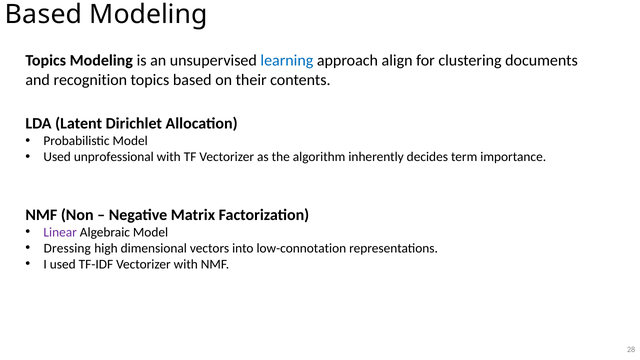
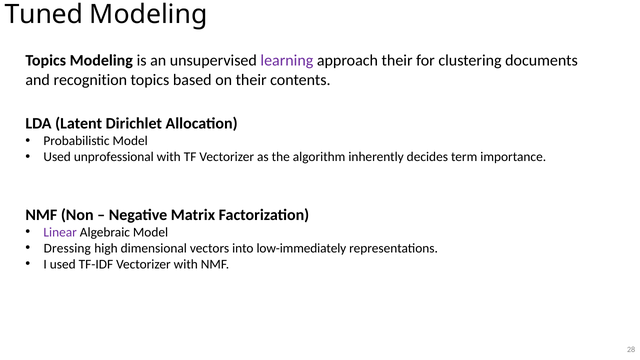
Based at (44, 14): Based -> Tuned
learning colour: blue -> purple
approach align: align -> their
low-connotation: low-connotation -> low-immediately
